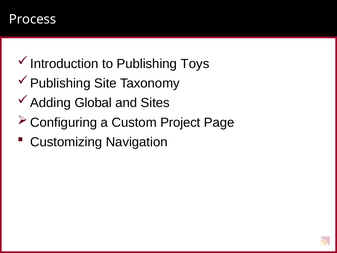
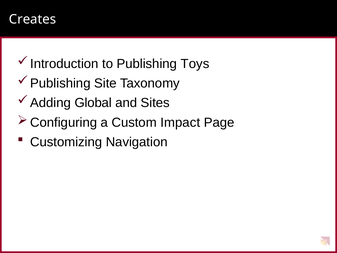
Process: Process -> Creates
Project: Project -> Impact
